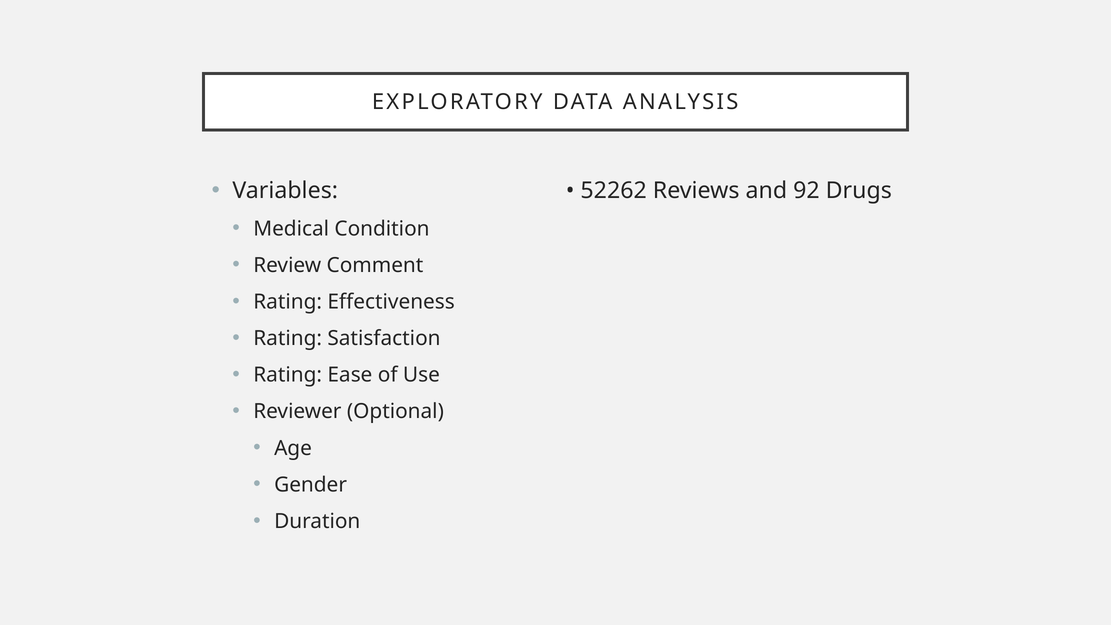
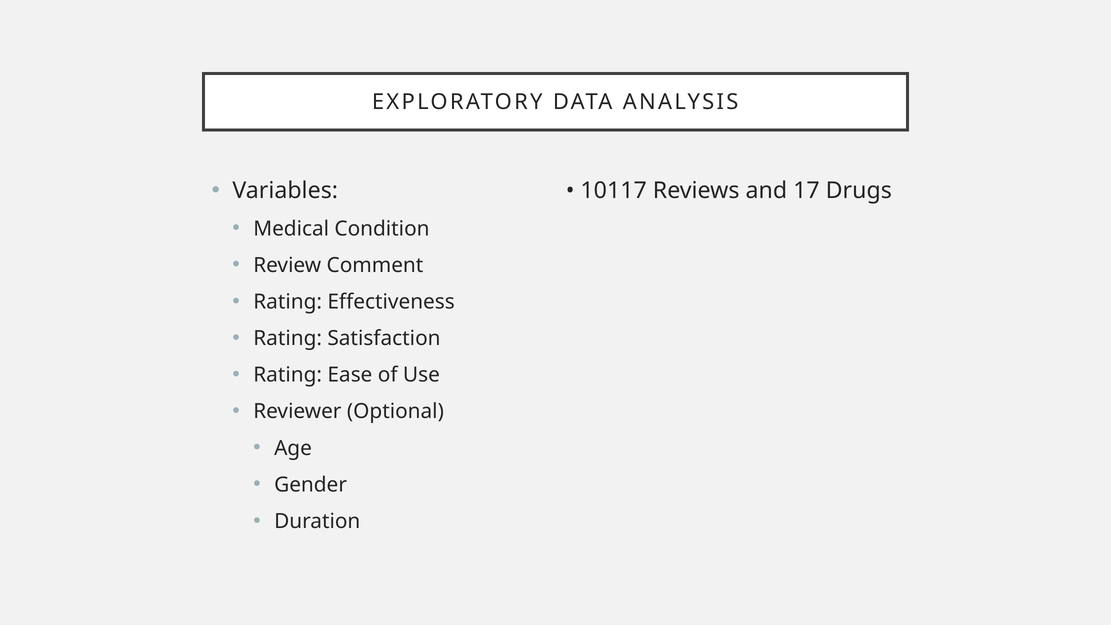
52262: 52262 -> 10117
92: 92 -> 17
